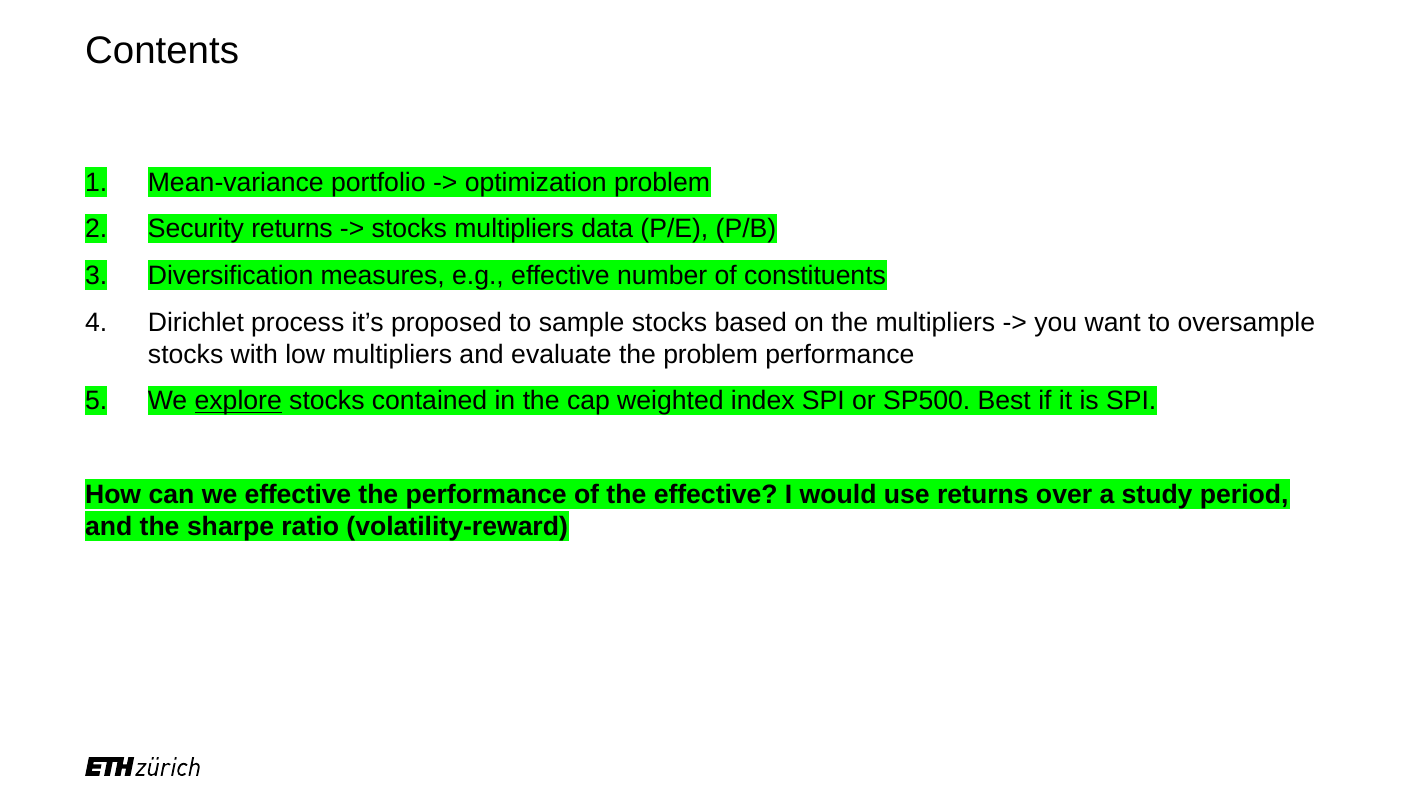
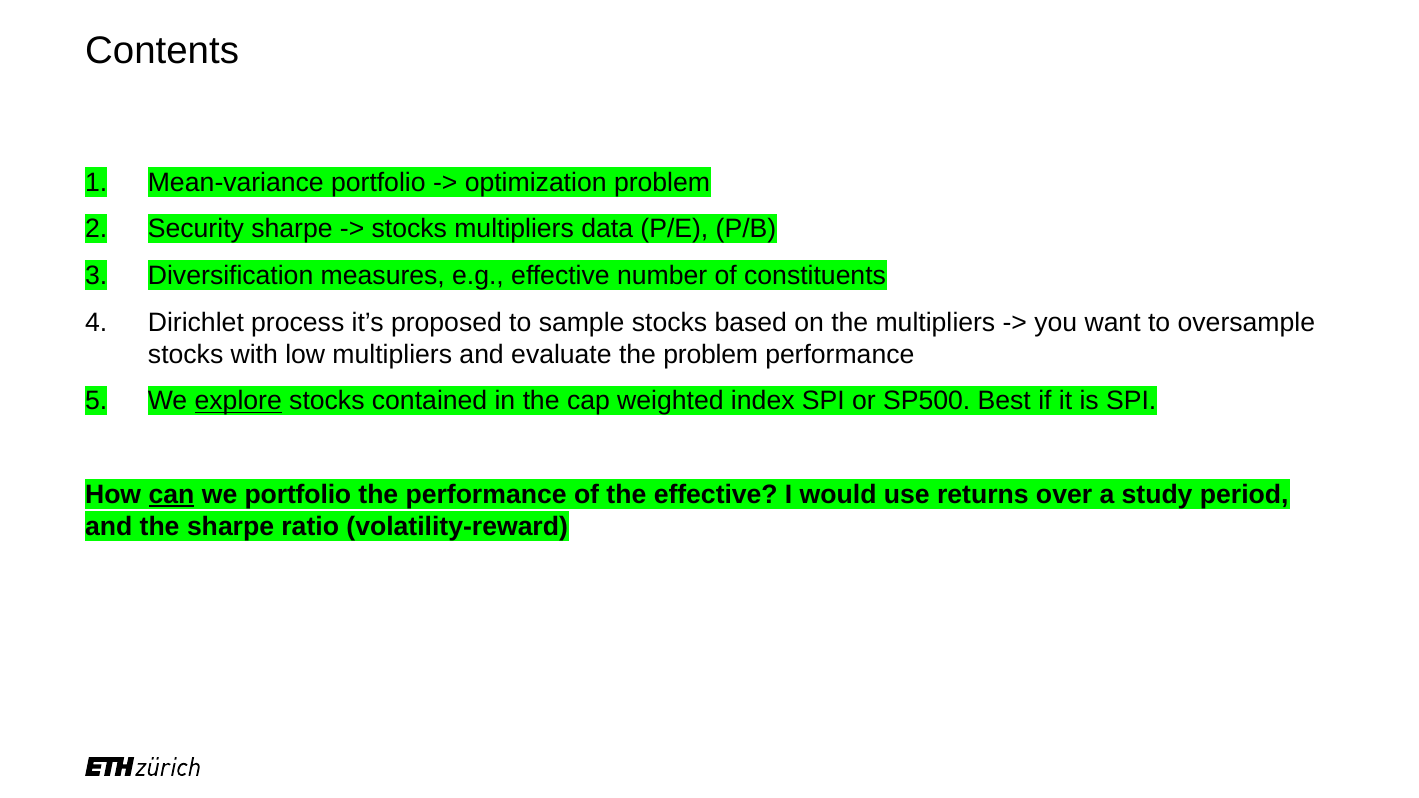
Security returns: returns -> sharpe
can underline: none -> present
we effective: effective -> portfolio
